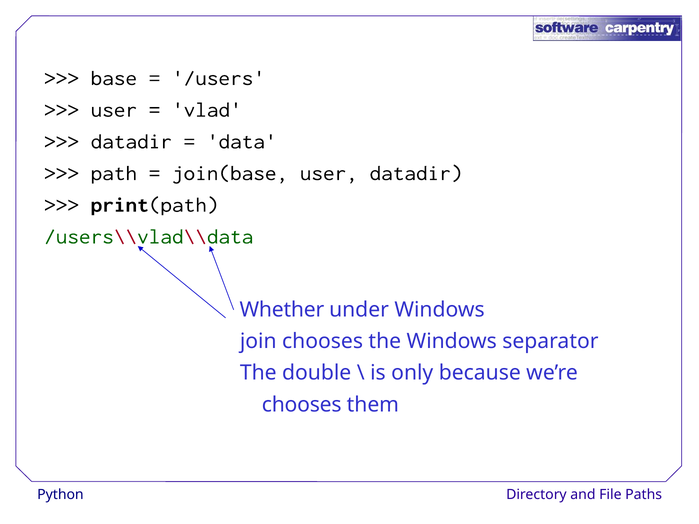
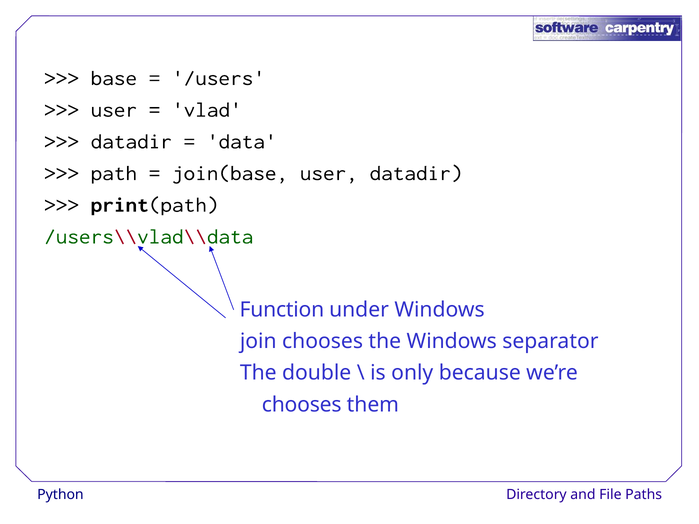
Whether: Whether -> Function
